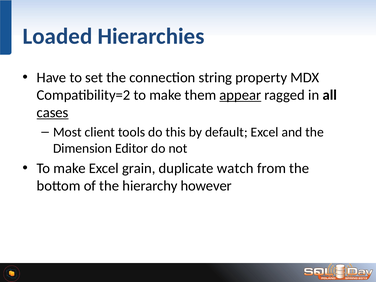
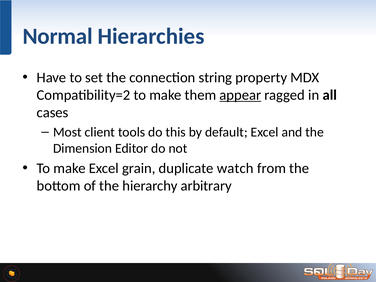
Loaded: Loaded -> Normal
cases underline: present -> none
however: however -> arbitrary
